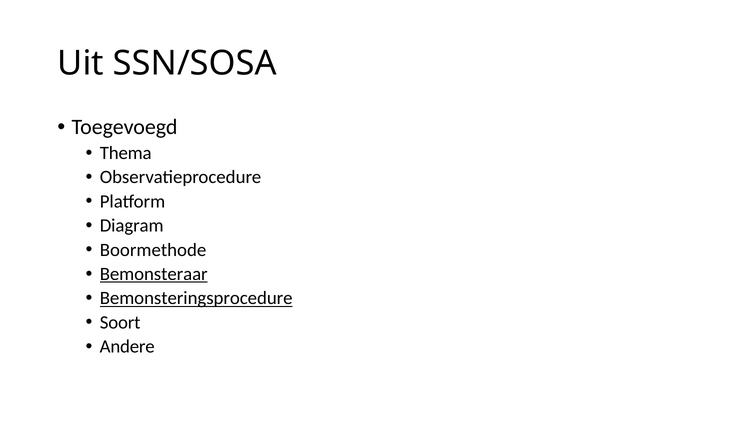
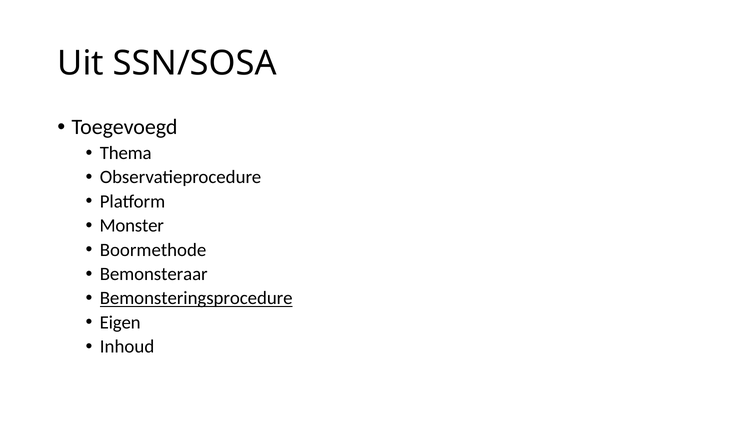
Diagram: Diagram -> Monster
Bemonsteraar underline: present -> none
Soort: Soort -> Eigen
Andere: Andere -> Inhoud
